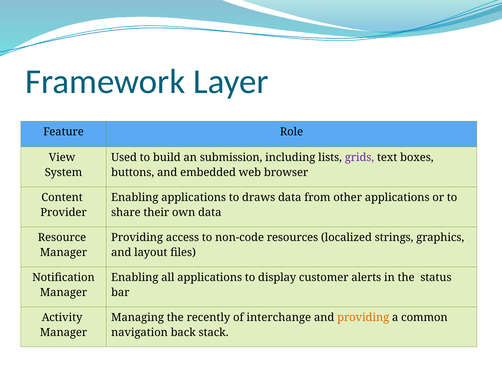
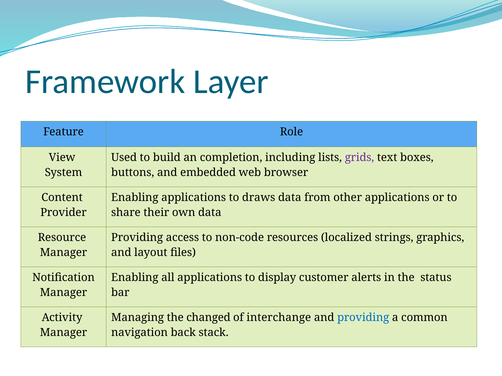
submission: submission -> completion
recently: recently -> changed
providing at (363, 318) colour: orange -> blue
